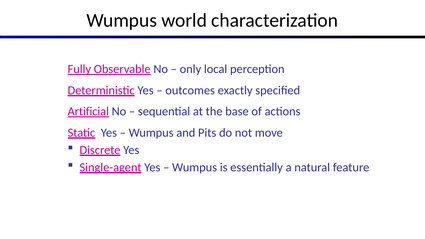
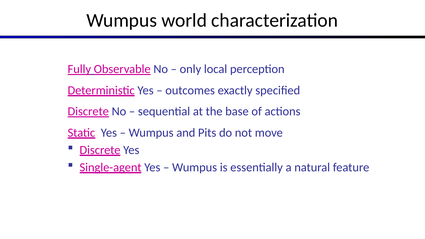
Artificial at (88, 111): Artificial -> Discrete
